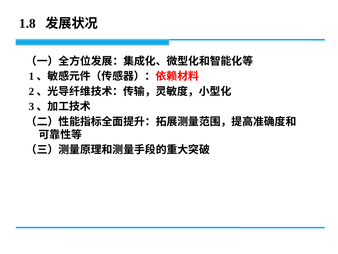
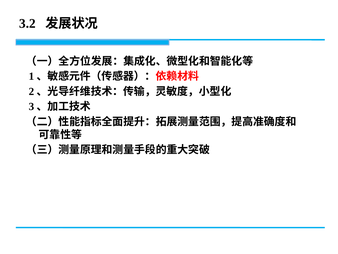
1.8: 1.8 -> 3.2
